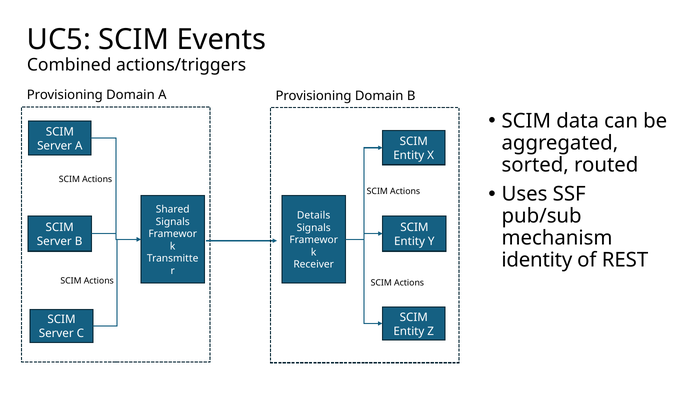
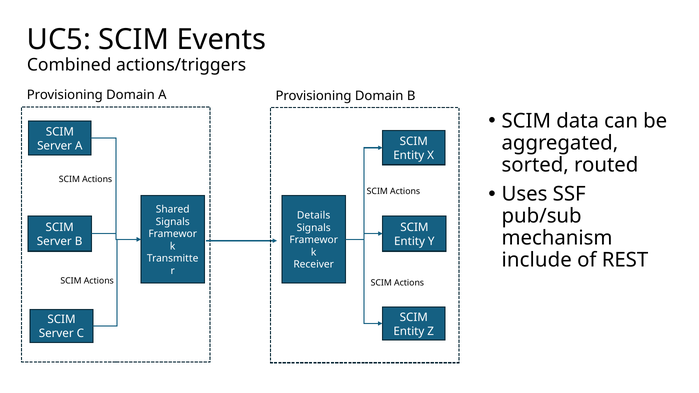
identity: identity -> include
